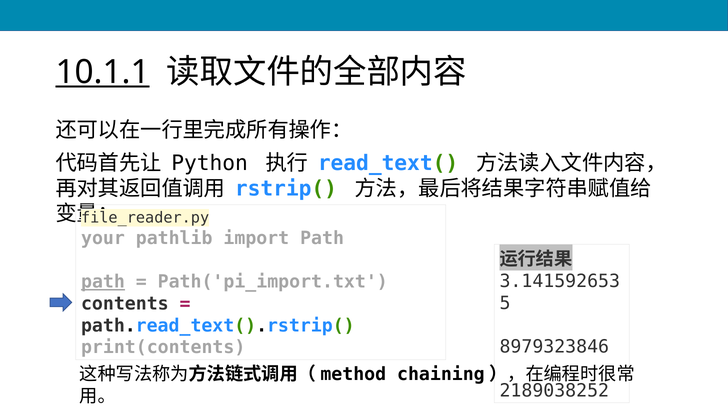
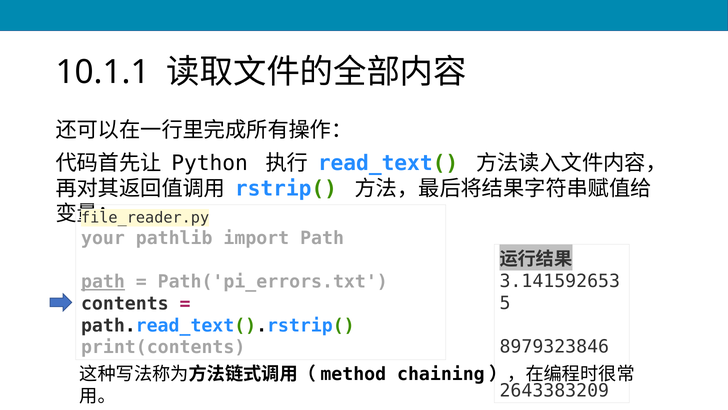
10.1.1 underline: present -> none
Path('pi_import.txt: Path('pi_import.txt -> Path('pi_errors.txt
2189038252: 2189038252 -> 2643383209
